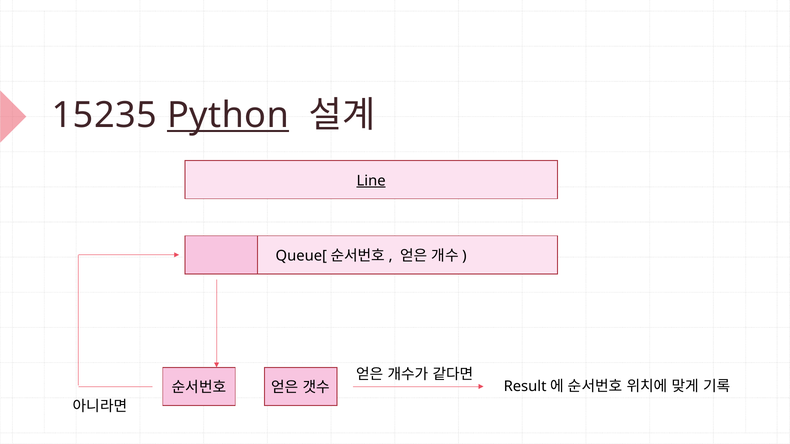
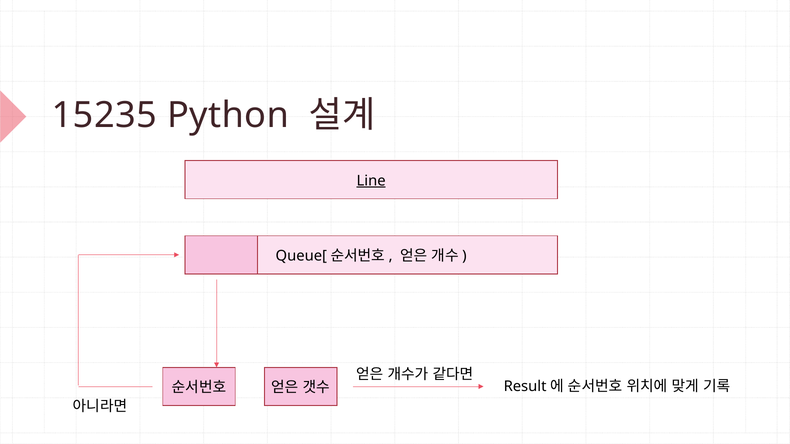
Python underline: present -> none
